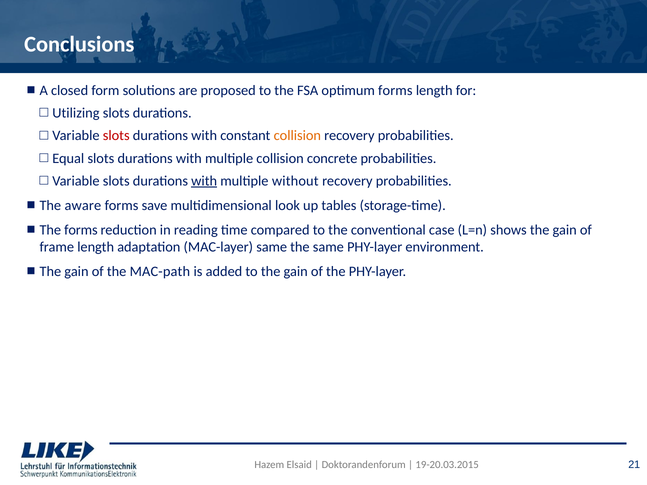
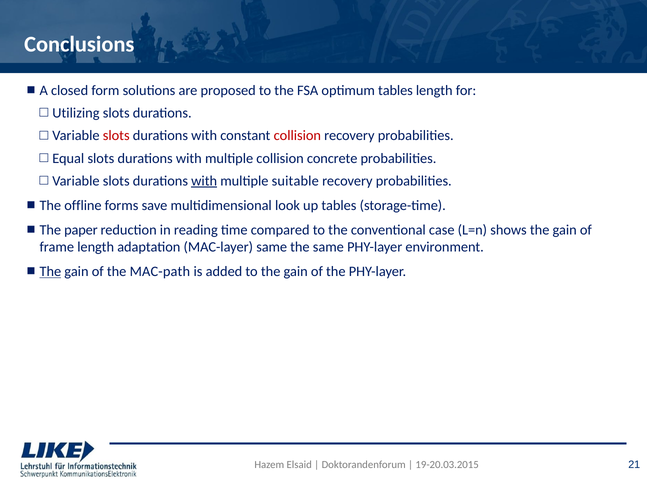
optimum forms: forms -> tables
collision at (297, 136) colour: orange -> red
without: without -> suitable
aware: aware -> offline
The forms: forms -> paper
The at (50, 272) underline: none -> present
